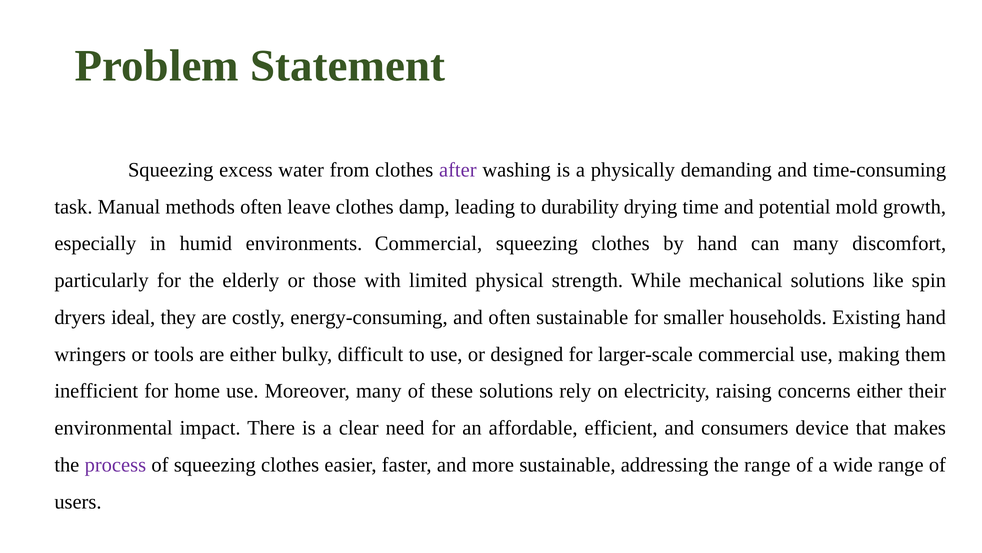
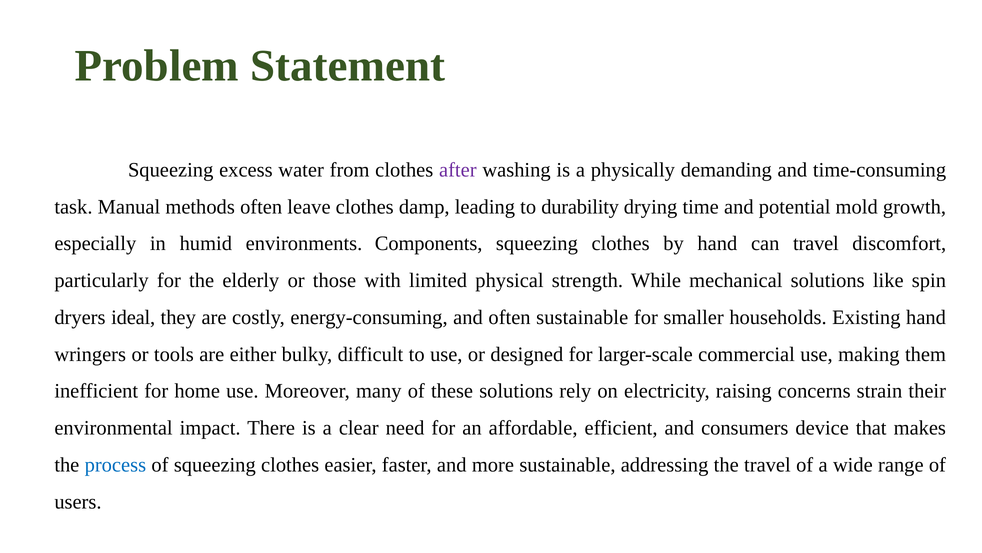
environments Commercial: Commercial -> Components
can many: many -> travel
concerns either: either -> strain
process colour: purple -> blue
the range: range -> travel
